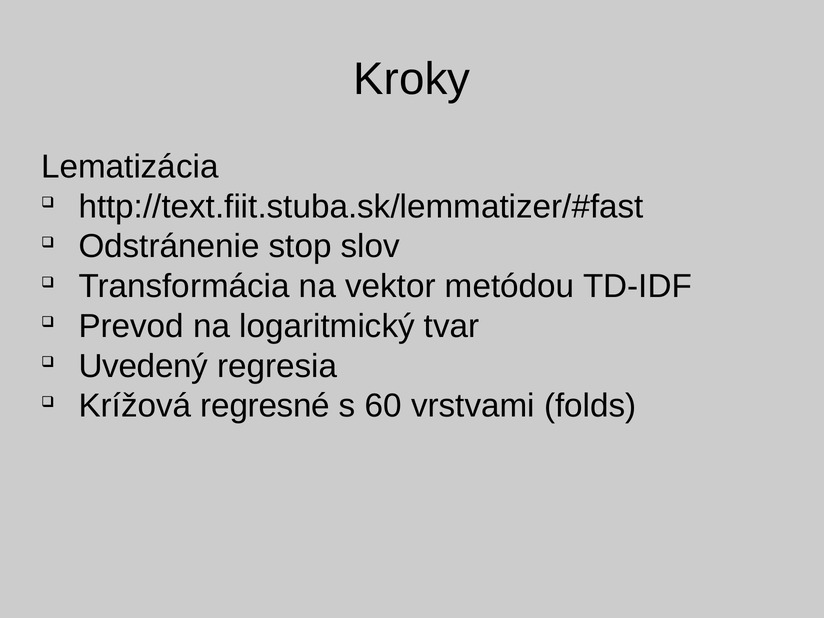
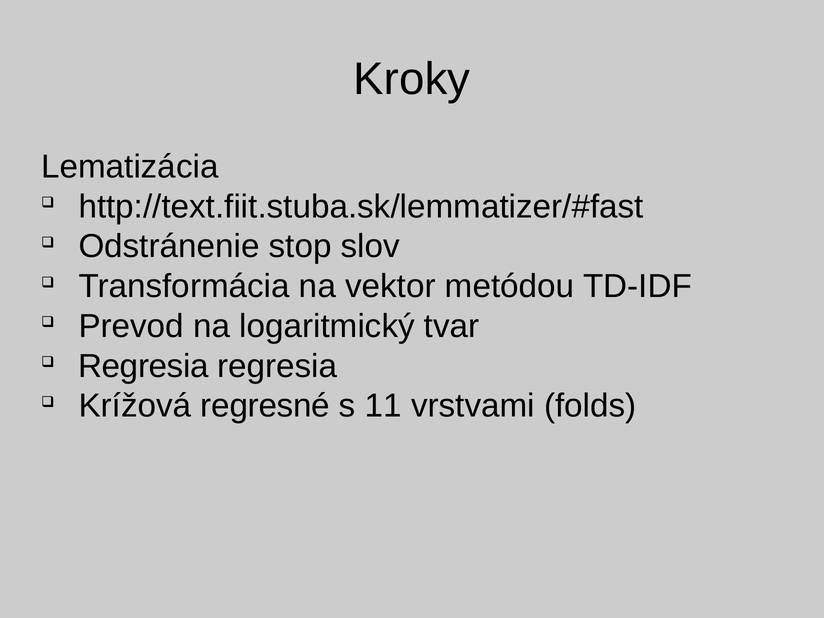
Uvedený at (143, 366): Uvedený -> Regresia
60: 60 -> 11
